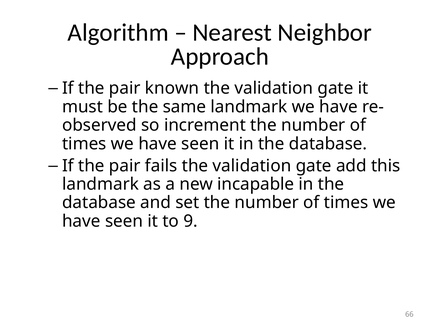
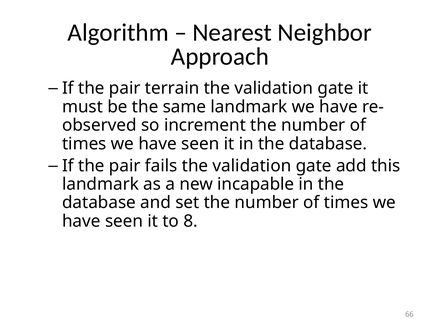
known: known -> terrain
9: 9 -> 8
